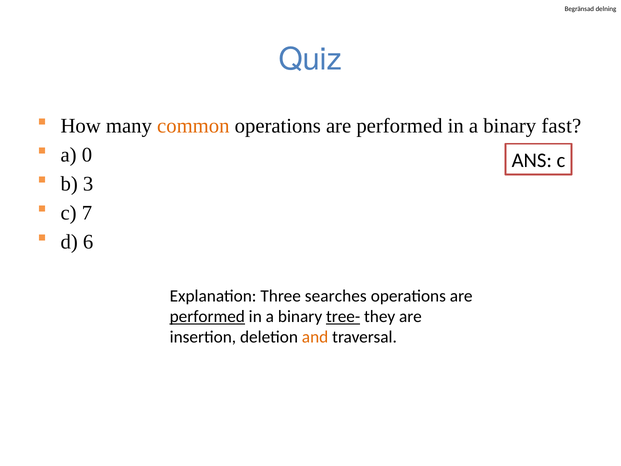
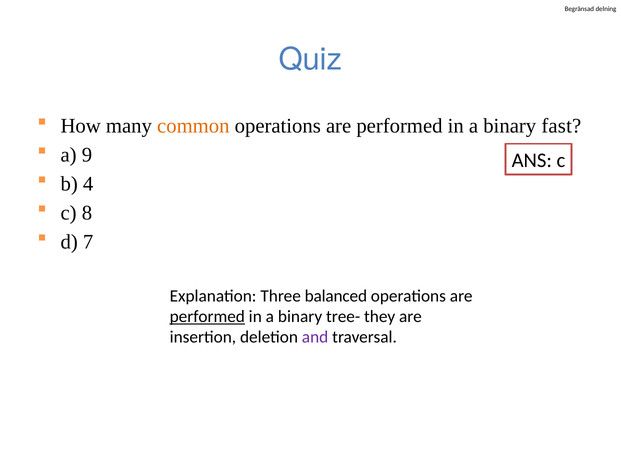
0: 0 -> 9
3: 3 -> 4
7: 7 -> 8
6: 6 -> 7
searches: searches -> balanced
tree- underline: present -> none
and colour: orange -> purple
